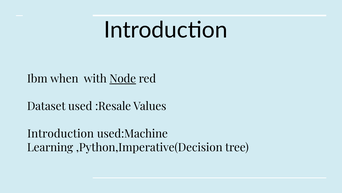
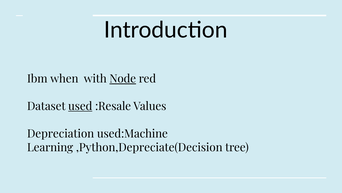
used underline: none -> present
Introduction at (61, 133): Introduction -> Depreciation
,Python,Imperative(Decision: ,Python,Imperative(Decision -> ,Python,Depreciate(Decision
